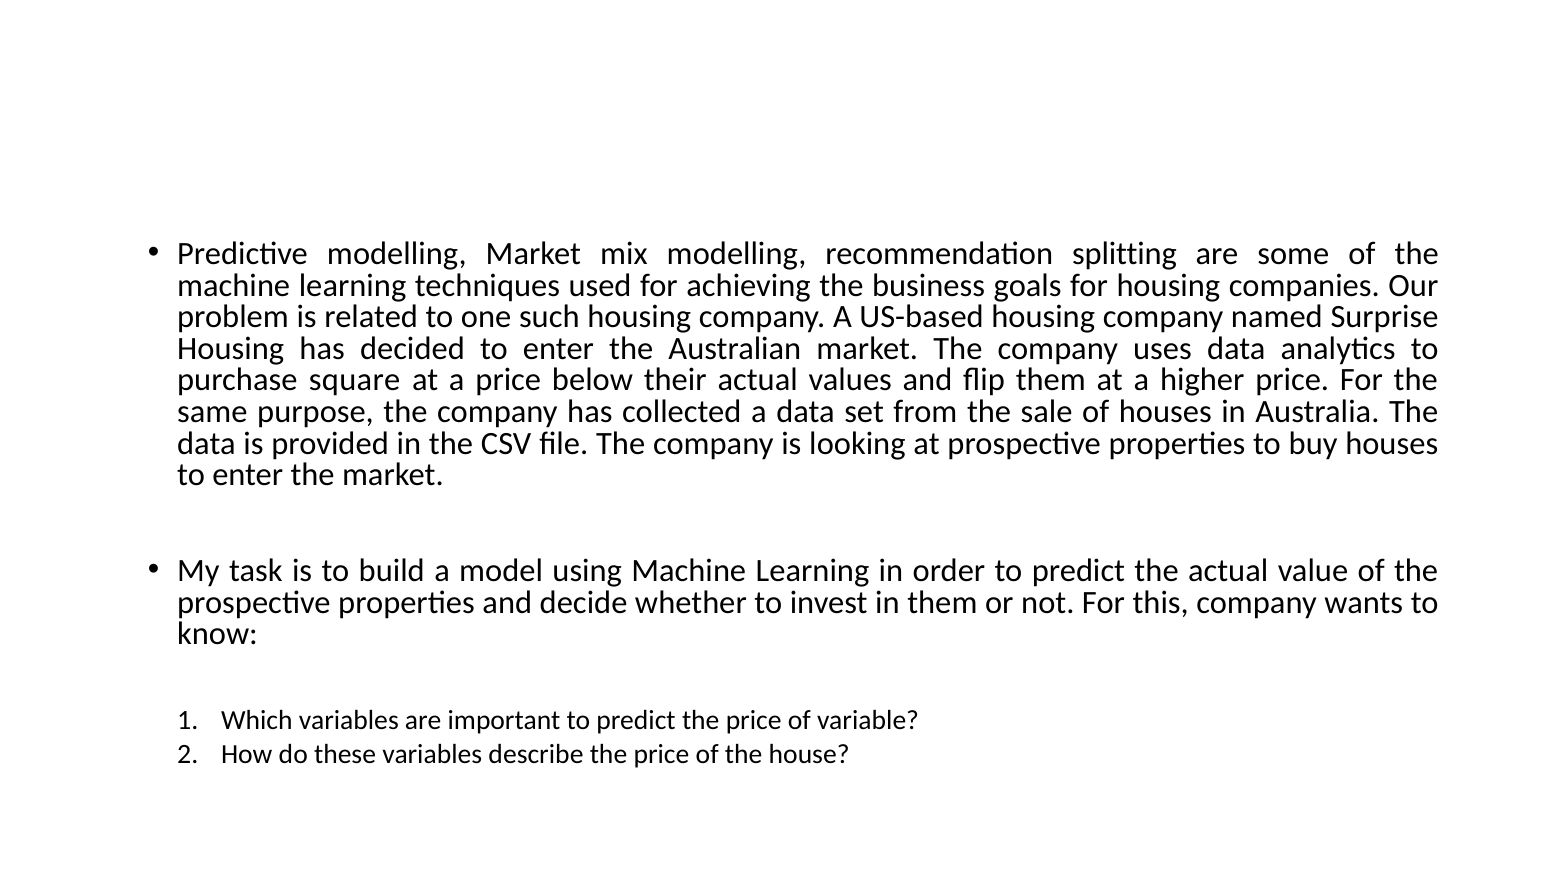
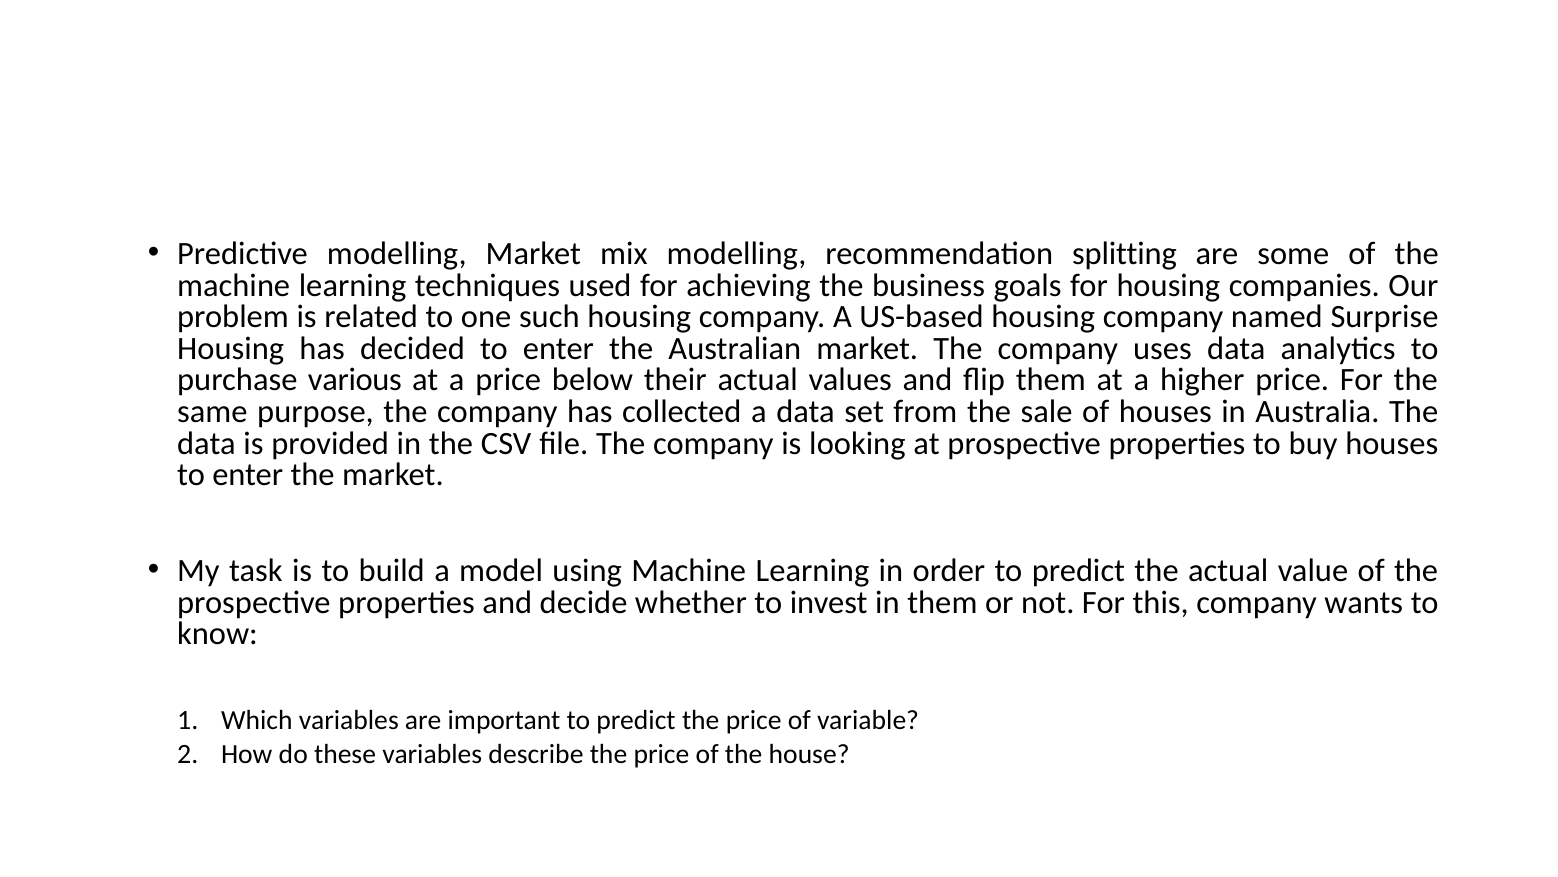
square: square -> various
